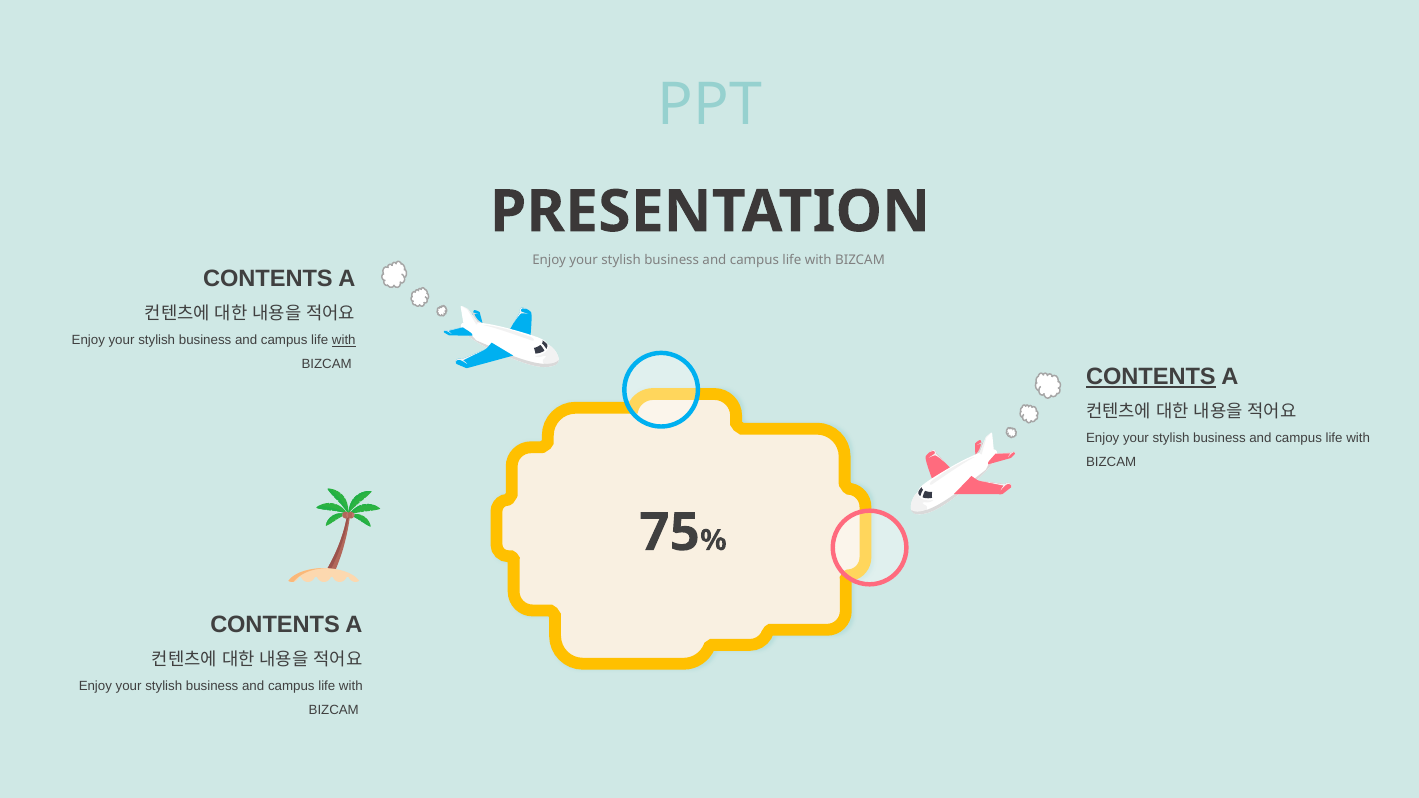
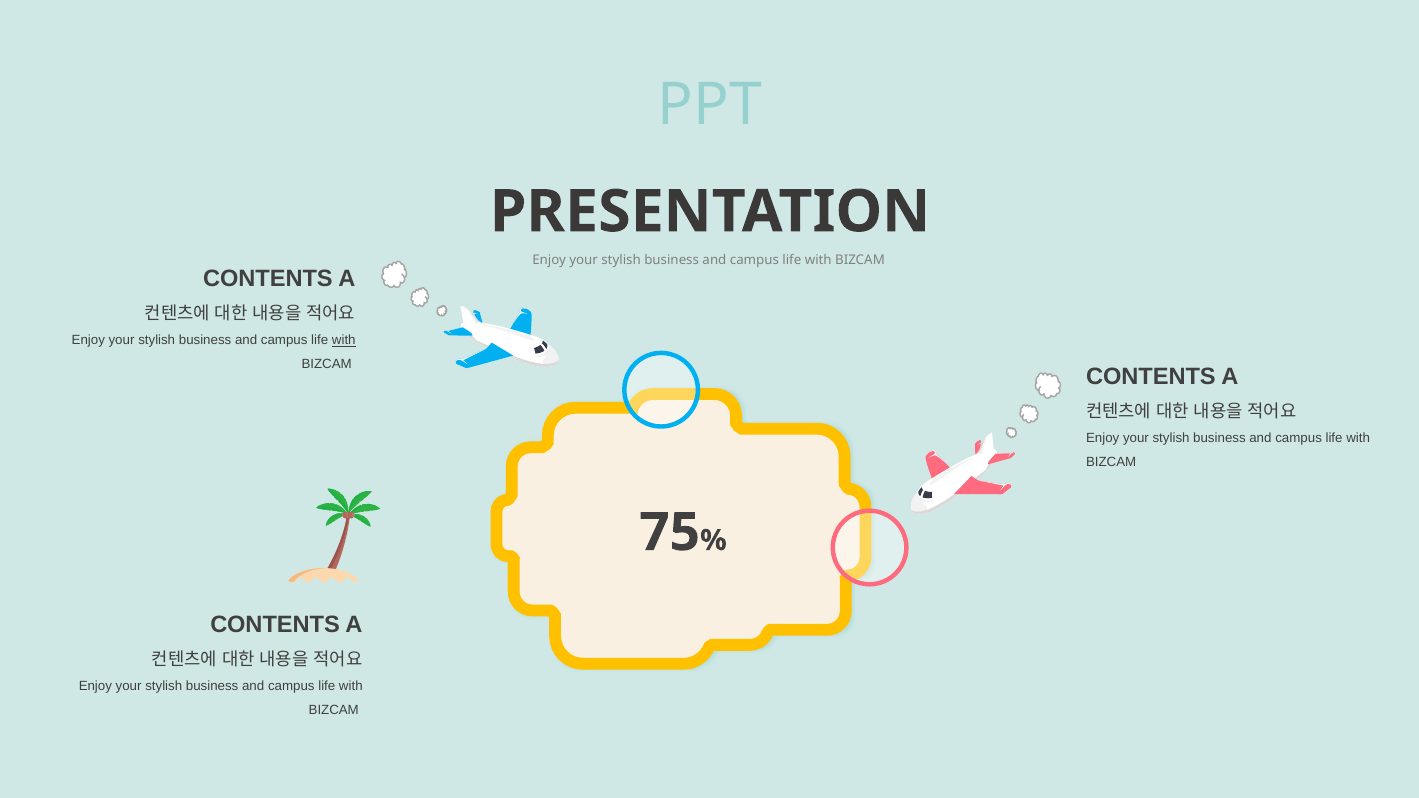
CONTENTS at (1151, 377) underline: present -> none
